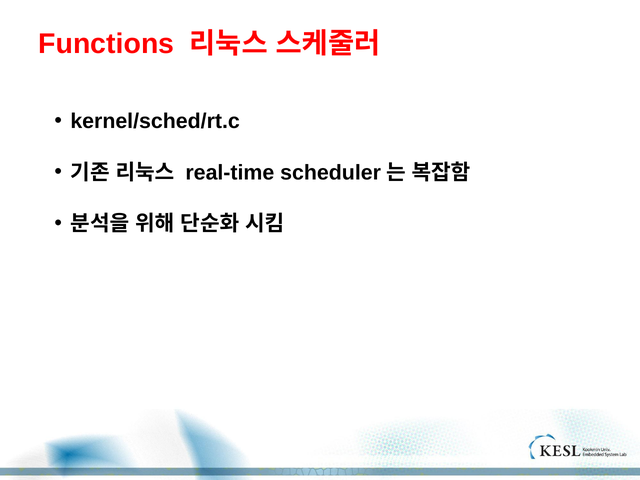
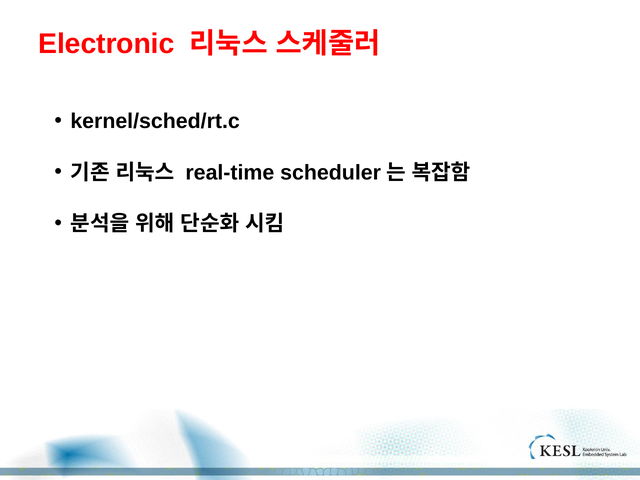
Functions: Functions -> Electronic
